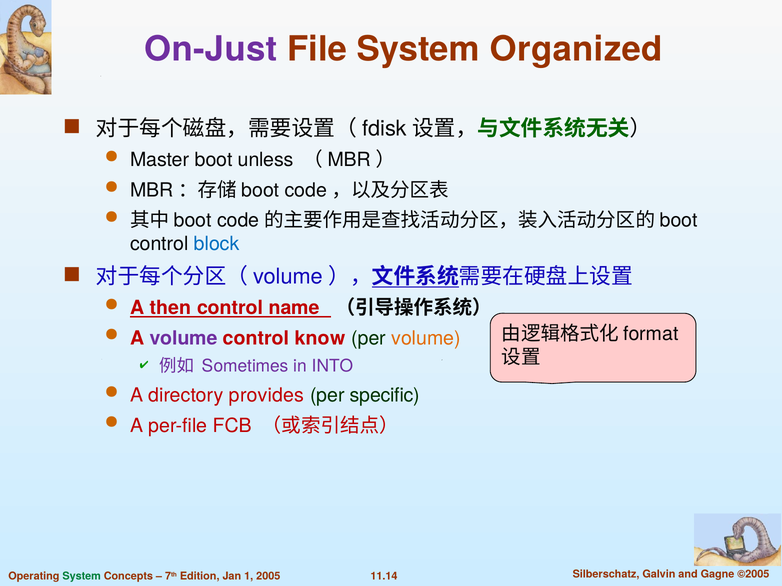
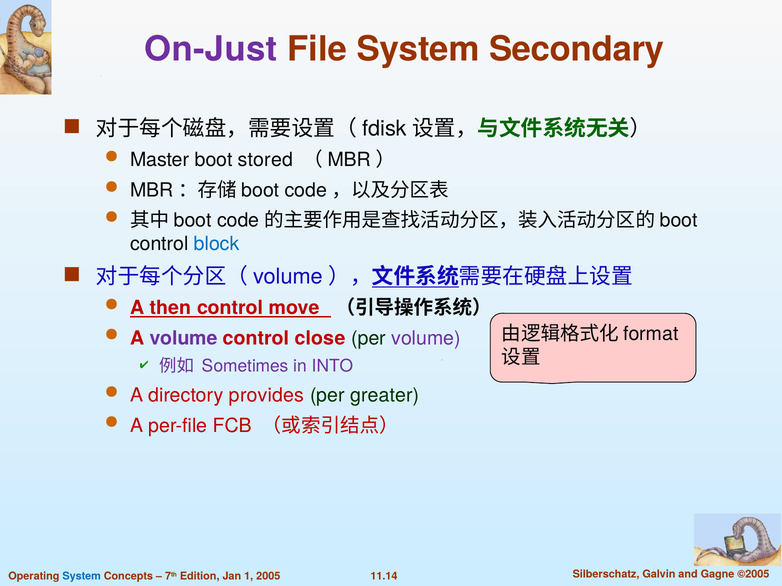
Organized: Organized -> Secondary
unless: unless -> stored
name: name -> move
know: know -> close
volume at (426, 338) colour: orange -> purple
specific: specific -> greater
System at (82, 577) colour: green -> blue
